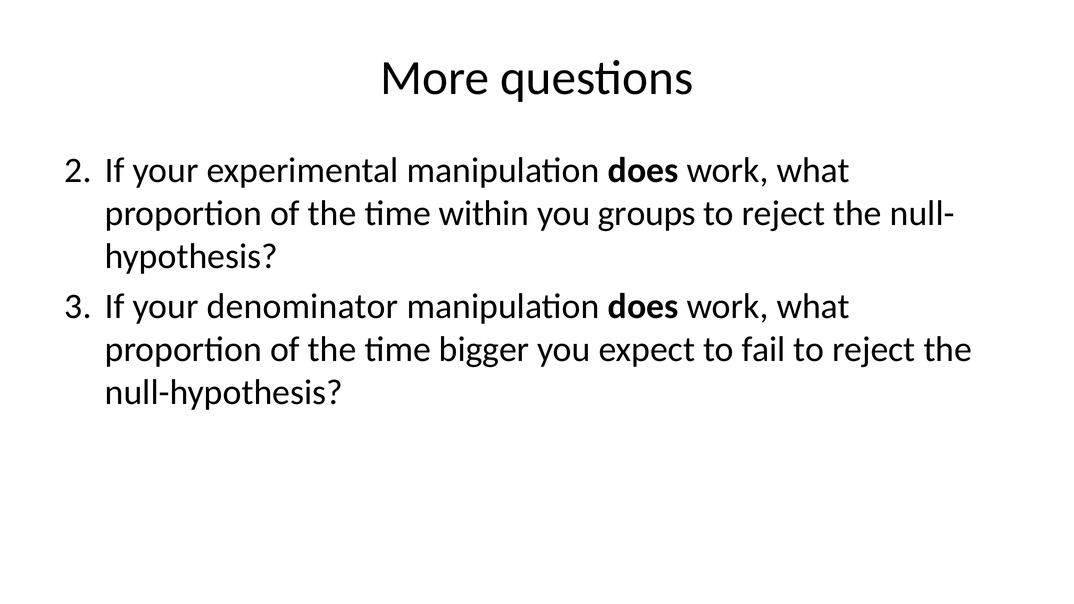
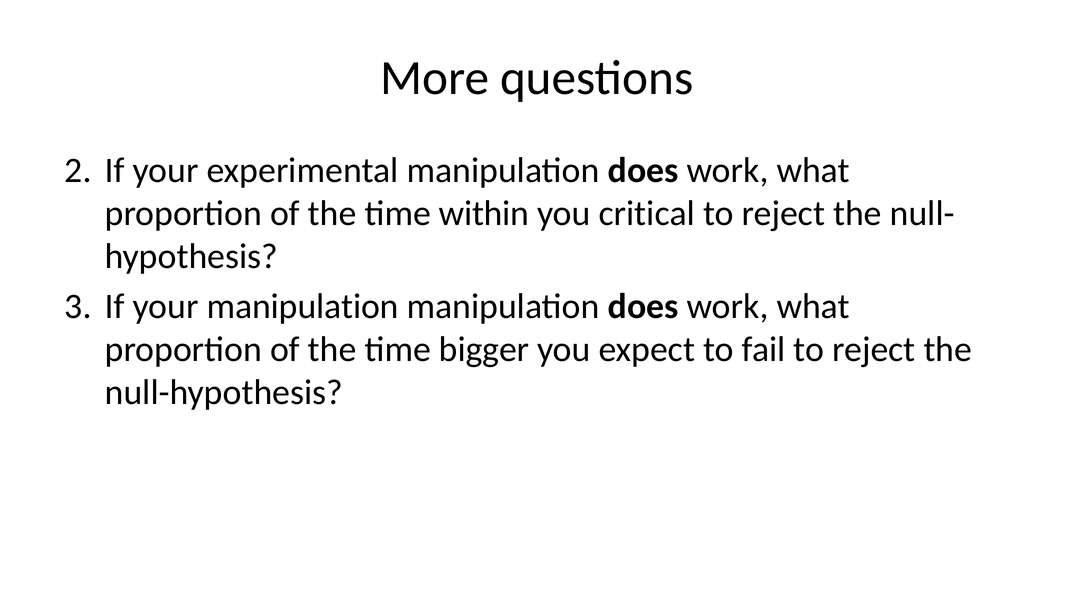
groups: groups -> critical
your denominator: denominator -> manipulation
